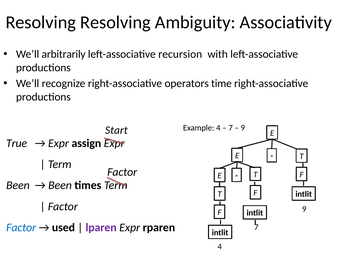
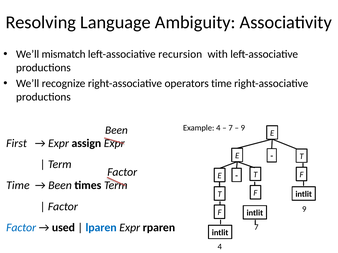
Resolving Resolving: Resolving -> Language
arbitrarily: arbitrarily -> mismatch
Start at (116, 130): Start -> Been
True: True -> First
Been at (18, 186): Been -> Time
lparen colour: purple -> blue
